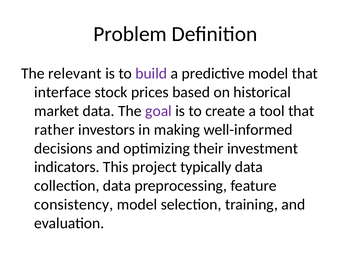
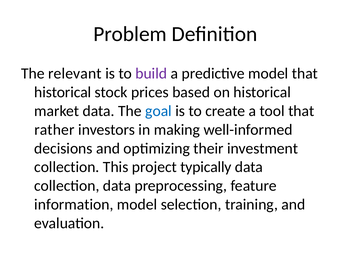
interface at (63, 92): interface -> historical
goal colour: purple -> blue
indicators at (67, 167): indicators -> collection
consistency: consistency -> information
